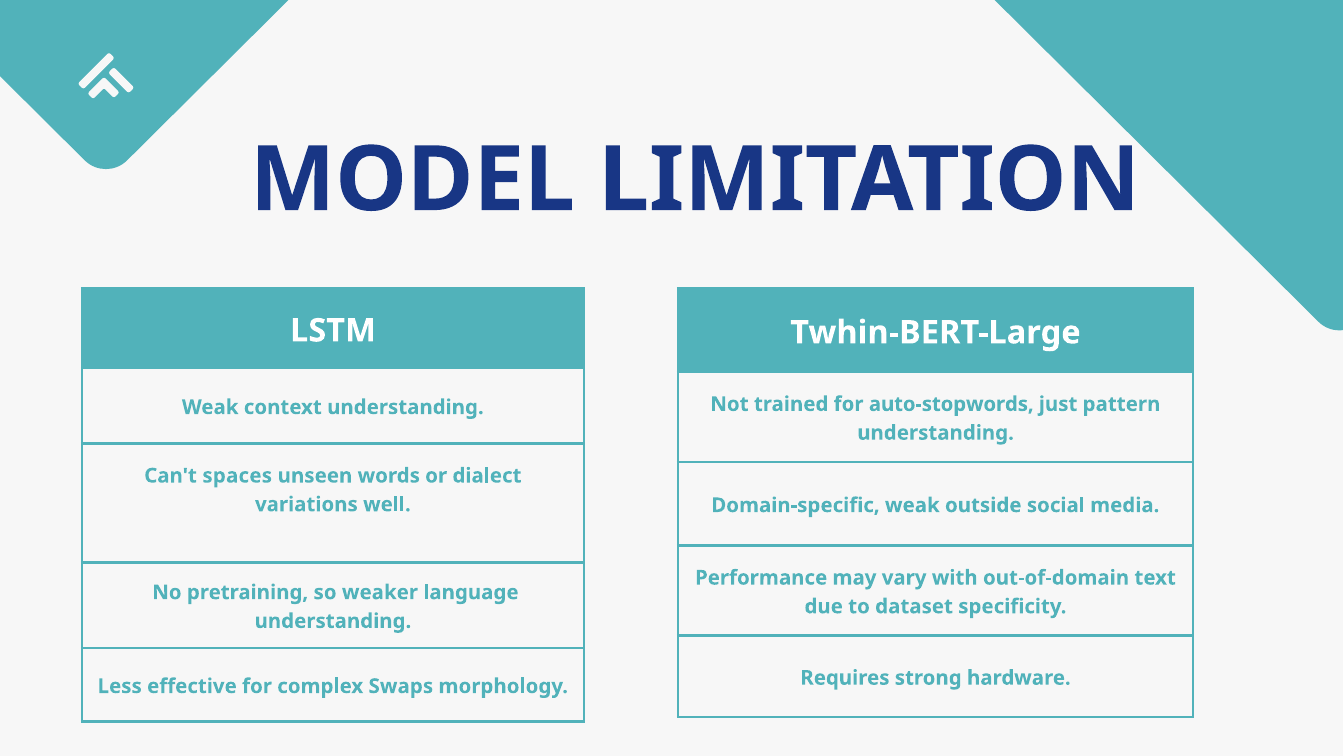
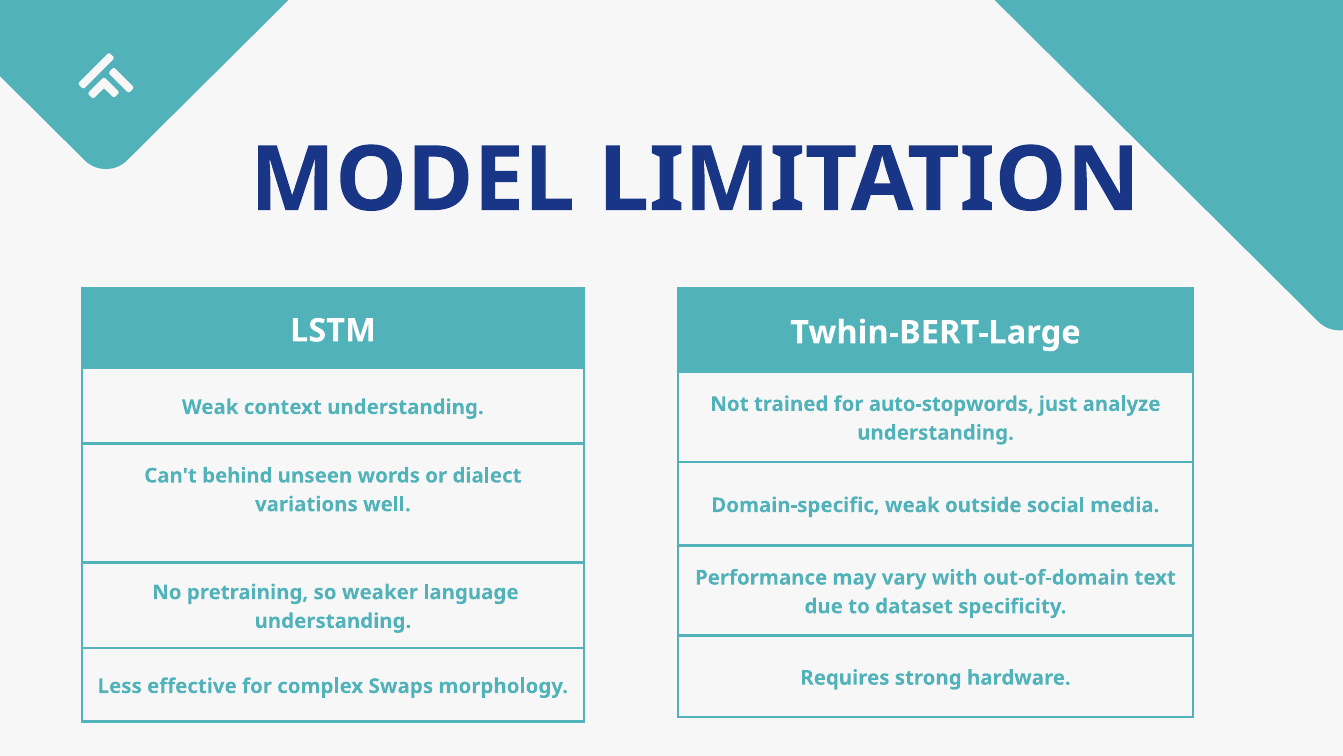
pattern: pattern -> analyze
spaces: spaces -> behind
